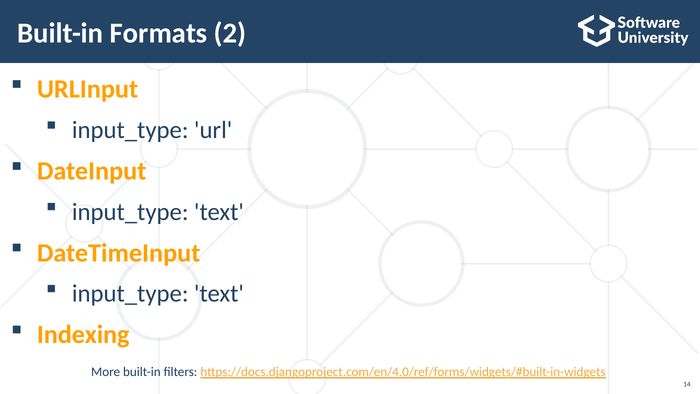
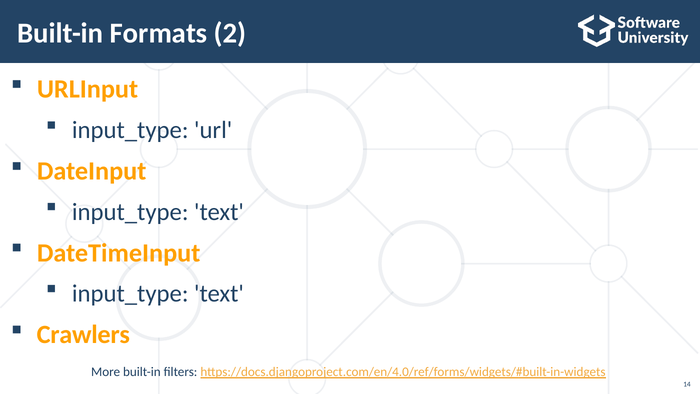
Indexing: Indexing -> Crawlers
